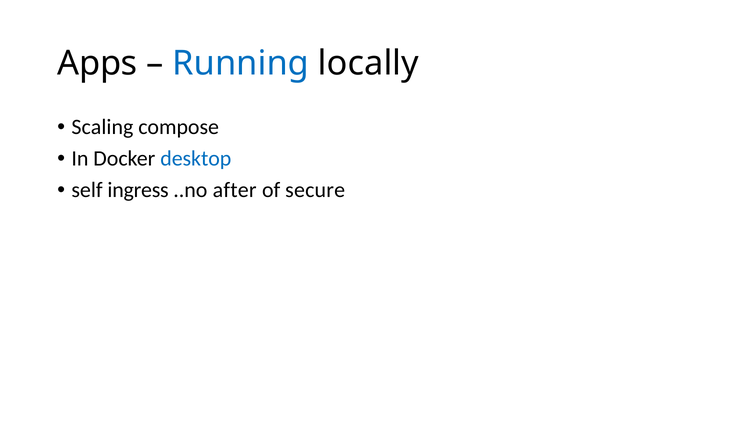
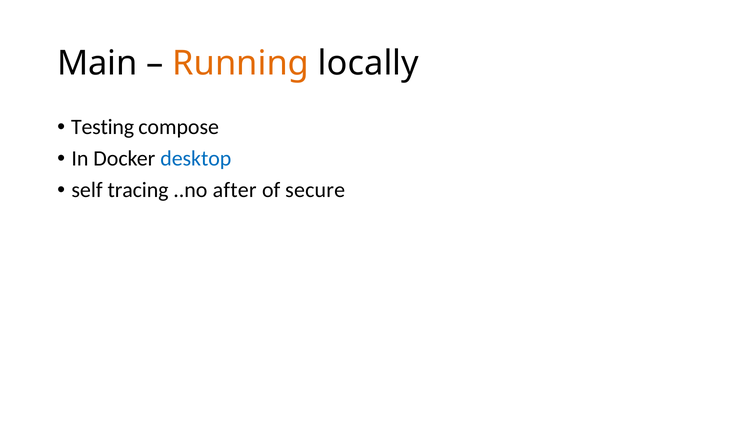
Apps: Apps -> Main
Running colour: blue -> orange
Scaling: Scaling -> Testing
ingress: ingress -> tracing
